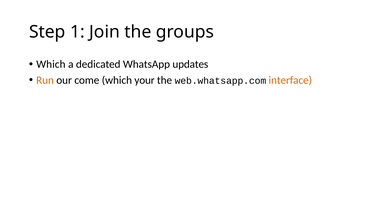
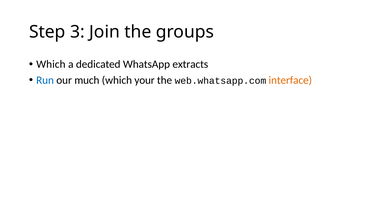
1: 1 -> 3
updates: updates -> extracts
Run colour: orange -> blue
come: come -> much
